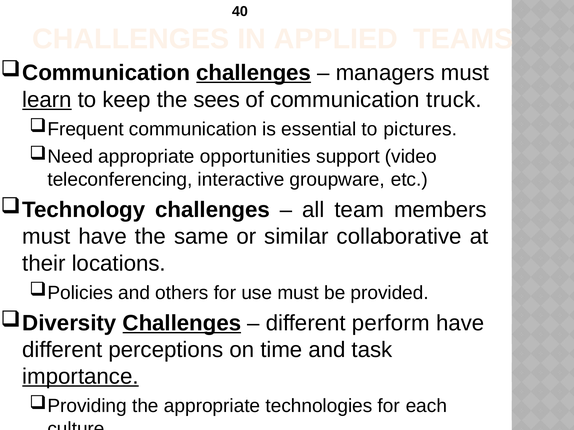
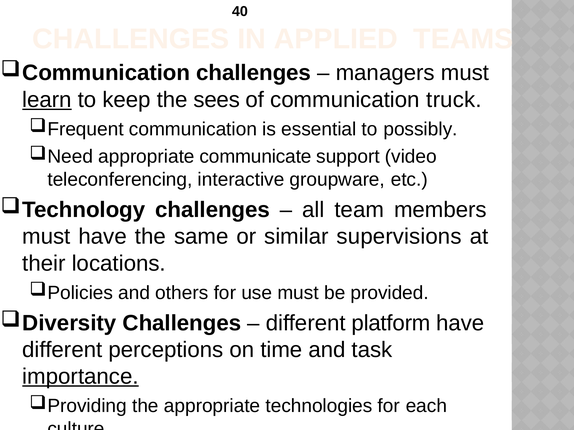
challenges at (254, 73) underline: present -> none
pictures: pictures -> possibly
opportunities: opportunities -> communicate
collaborative: collaborative -> supervisions
Challenges at (182, 323) underline: present -> none
perform: perform -> platform
